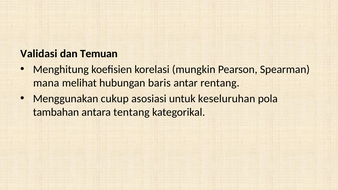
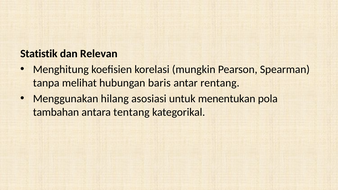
Validasi: Validasi -> Statistik
Temuan: Temuan -> Relevan
mana: mana -> tanpa
cukup: cukup -> hilang
keseluruhan: keseluruhan -> menentukan
